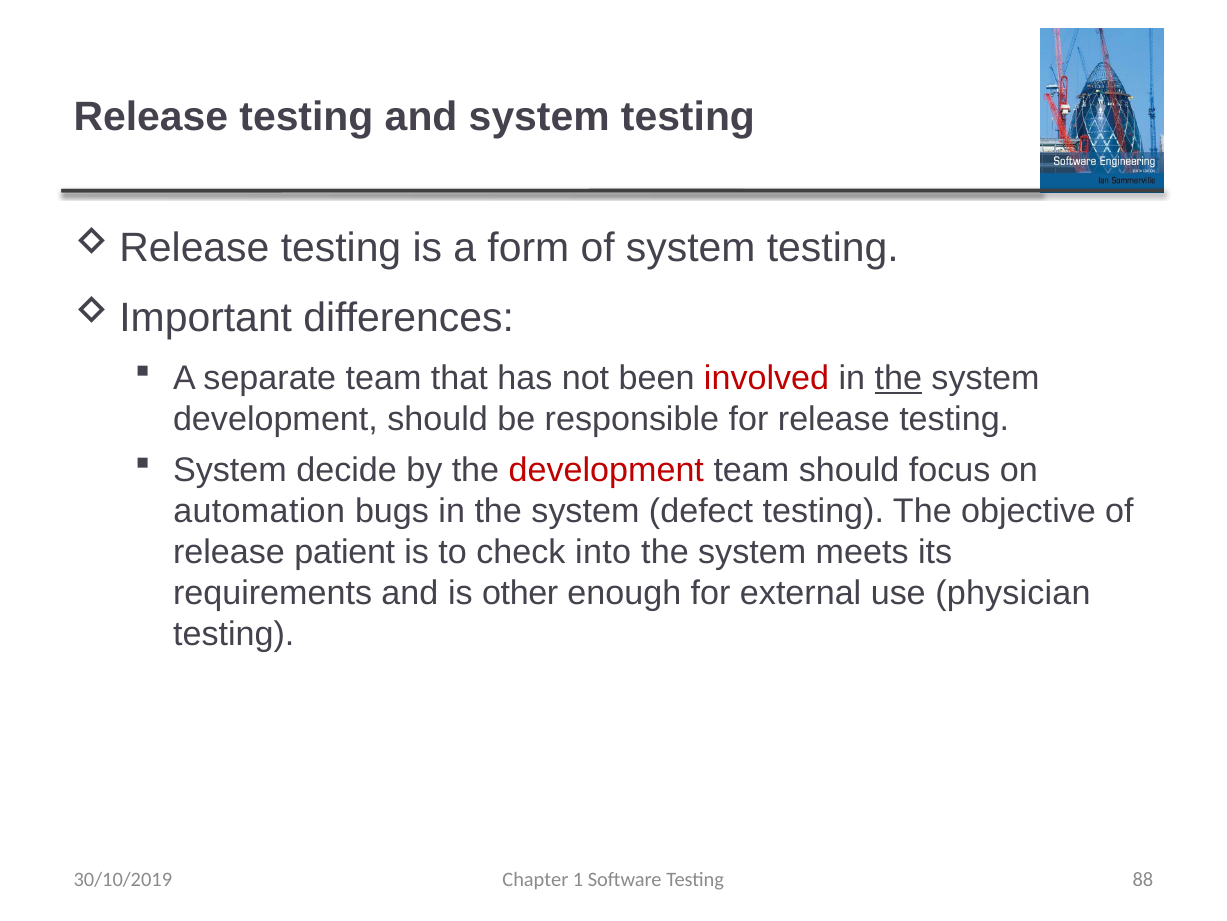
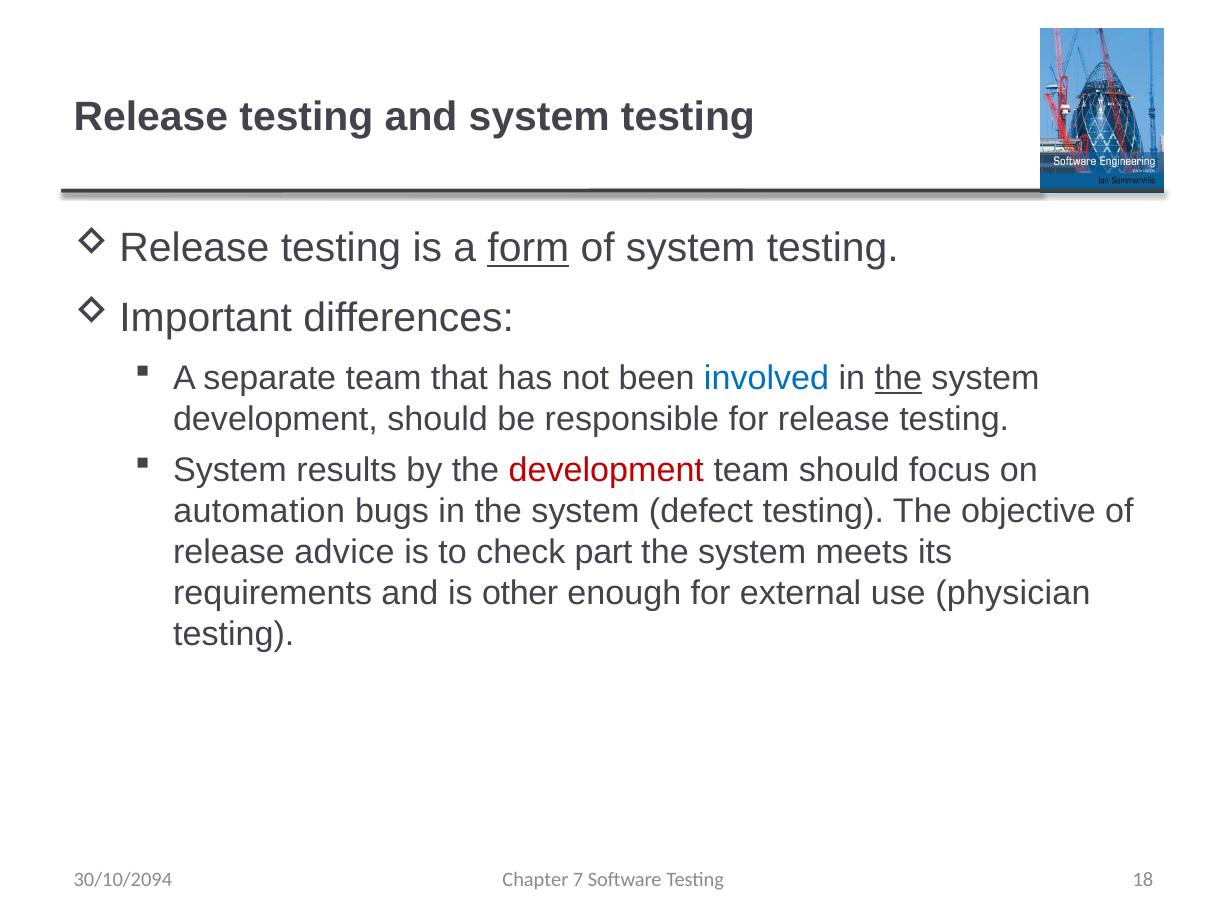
form underline: none -> present
involved colour: red -> blue
decide: decide -> results
patient: patient -> advice
into: into -> part
1: 1 -> 7
88: 88 -> 18
30/10/2019: 30/10/2019 -> 30/10/2094
